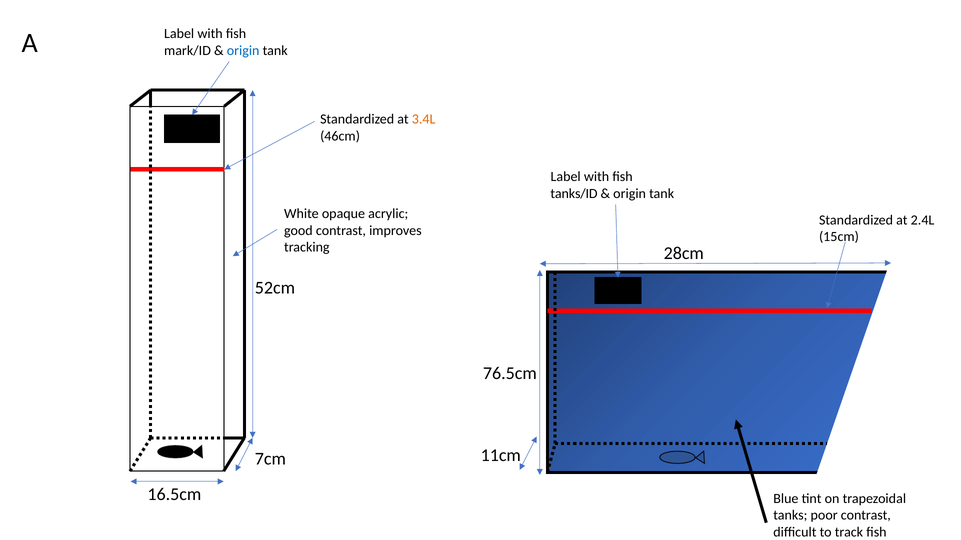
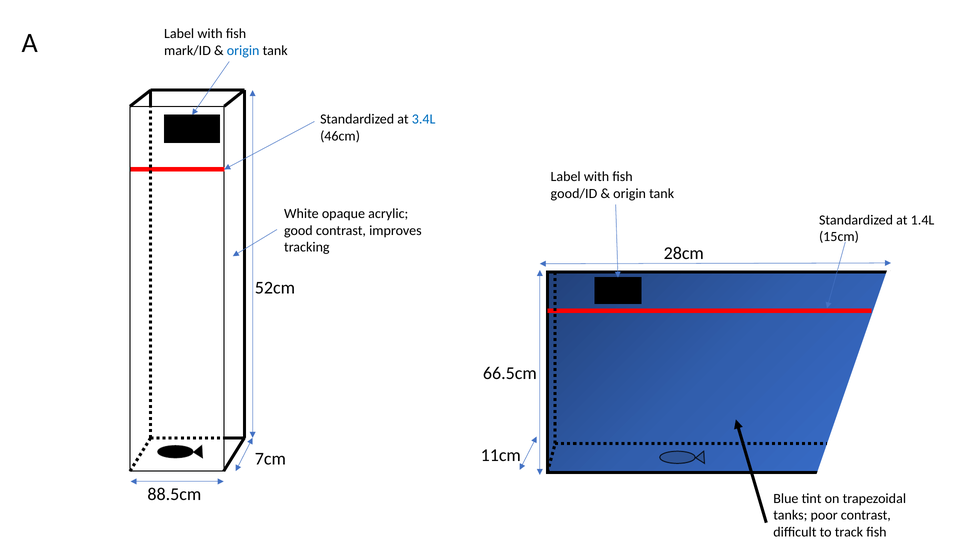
3.4L colour: orange -> blue
tanks/ID: tanks/ID -> good/ID
2.4L: 2.4L -> 1.4L
76.5cm: 76.5cm -> 66.5cm
16.5cm: 16.5cm -> 88.5cm
